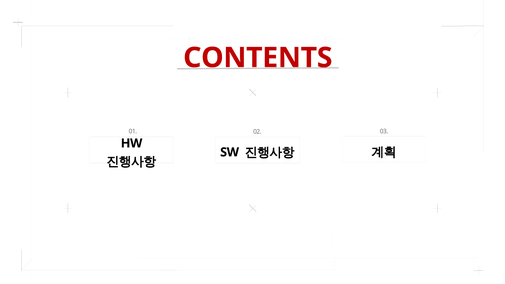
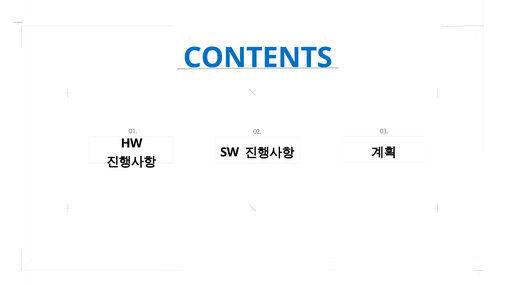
CONTENTS colour: red -> blue
